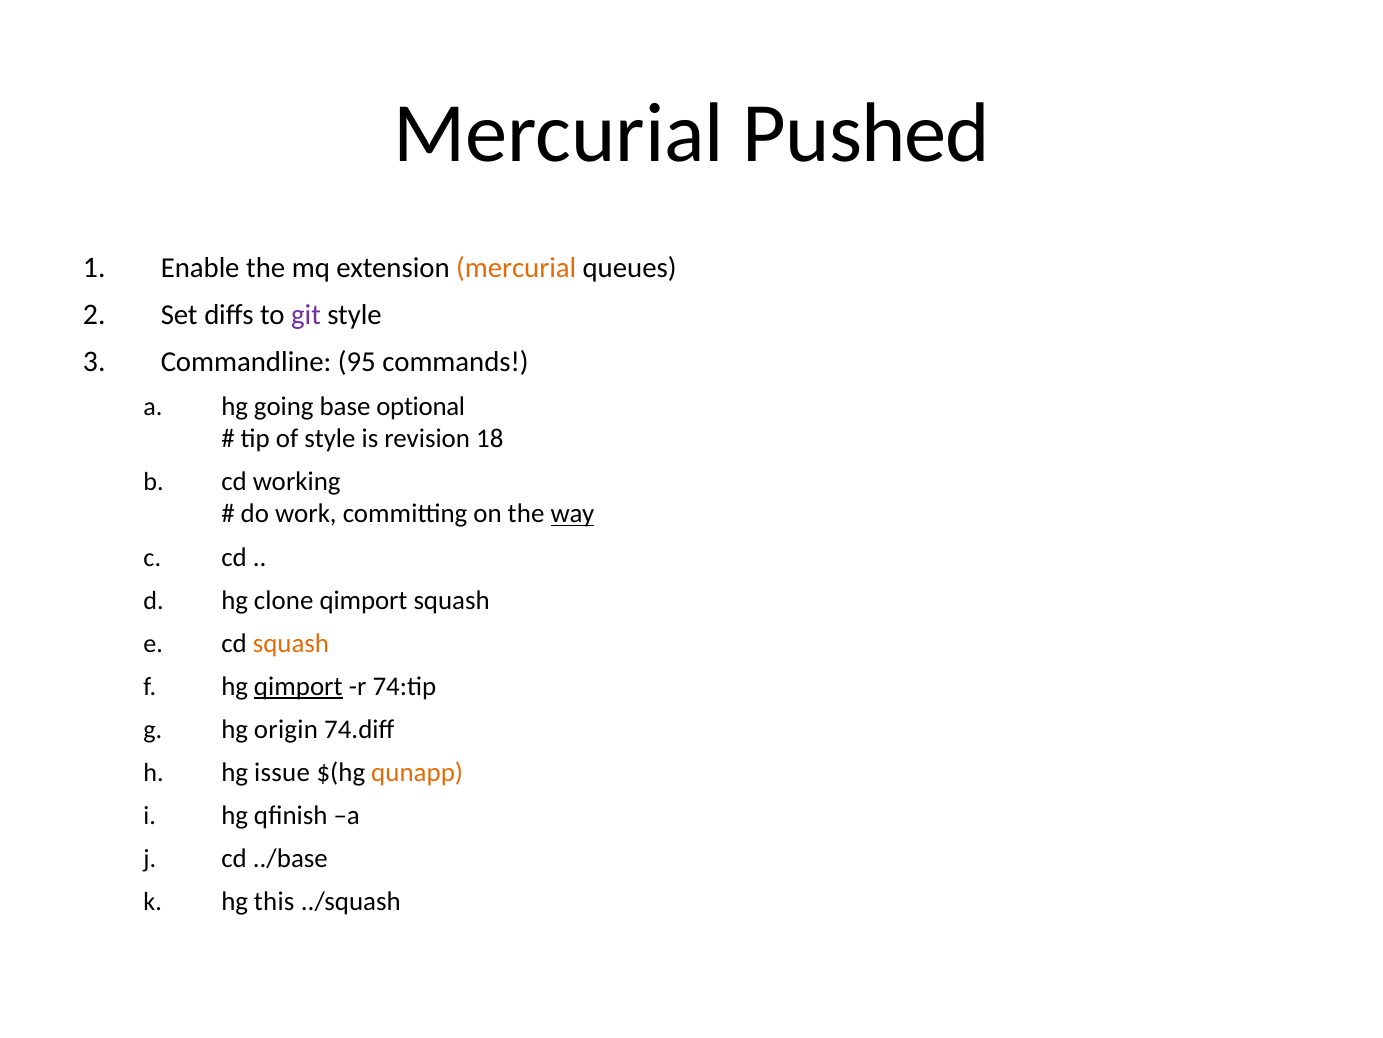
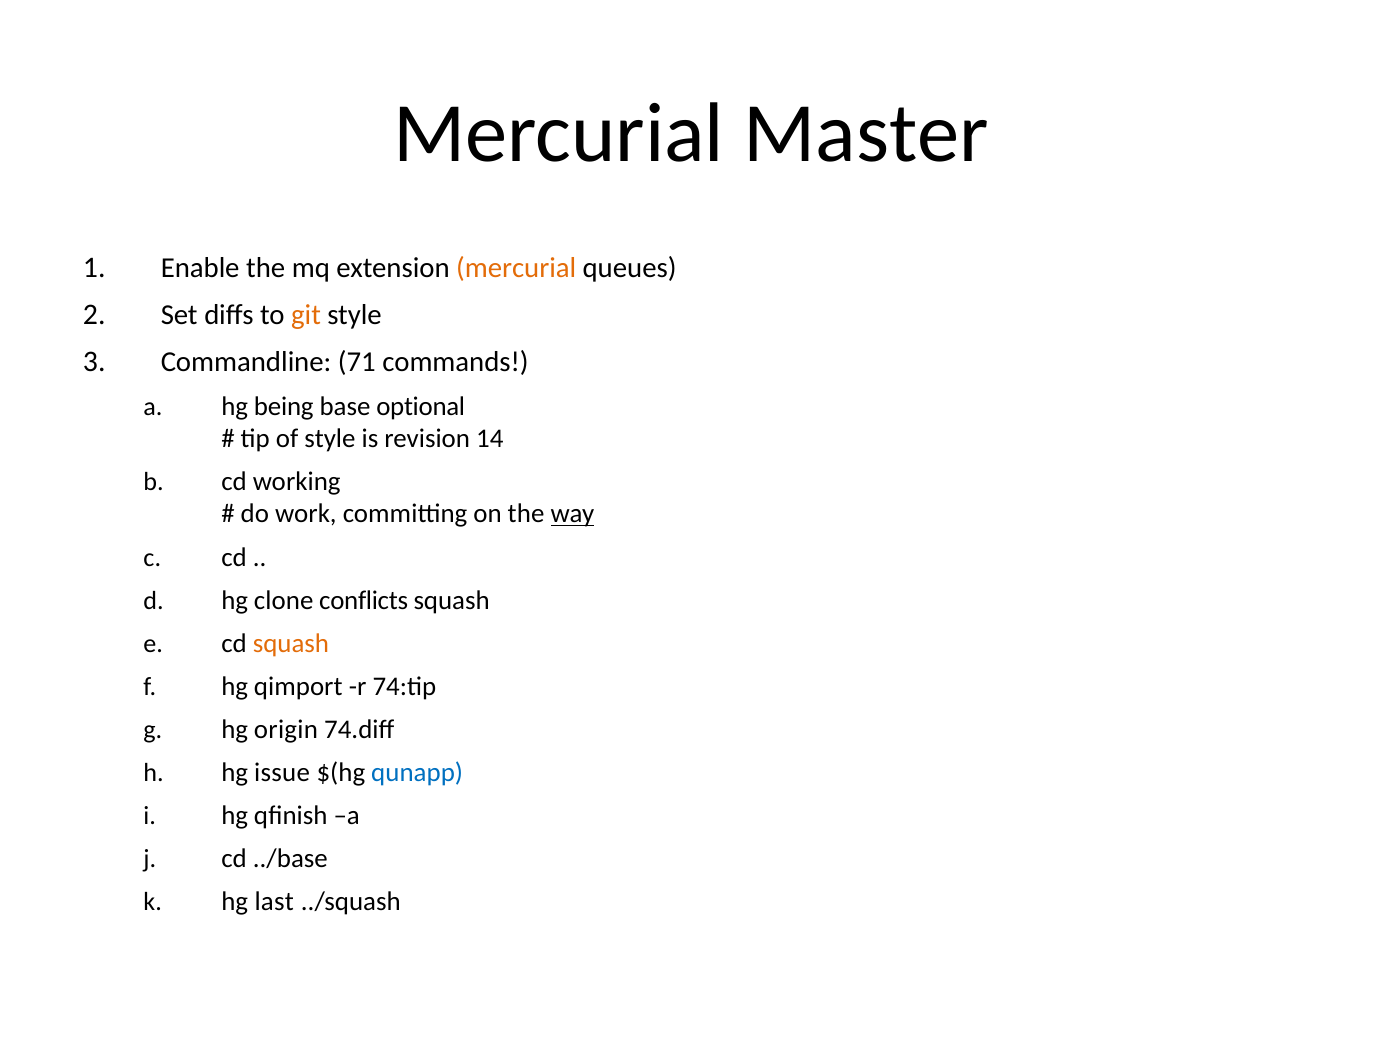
Pushed: Pushed -> Master
git colour: purple -> orange
95: 95 -> 71
going: going -> being
18: 18 -> 14
clone qimport: qimport -> conflicts
qimport at (298, 686) underline: present -> none
qunapp colour: orange -> blue
this: this -> last
